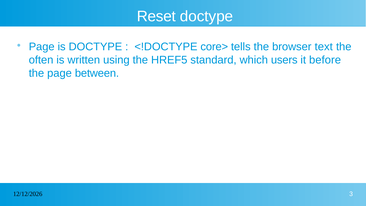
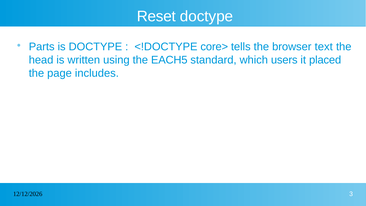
Page at (42, 47): Page -> Parts
often: often -> head
HREF5: HREF5 -> EACH5
before: before -> placed
between: between -> includes
